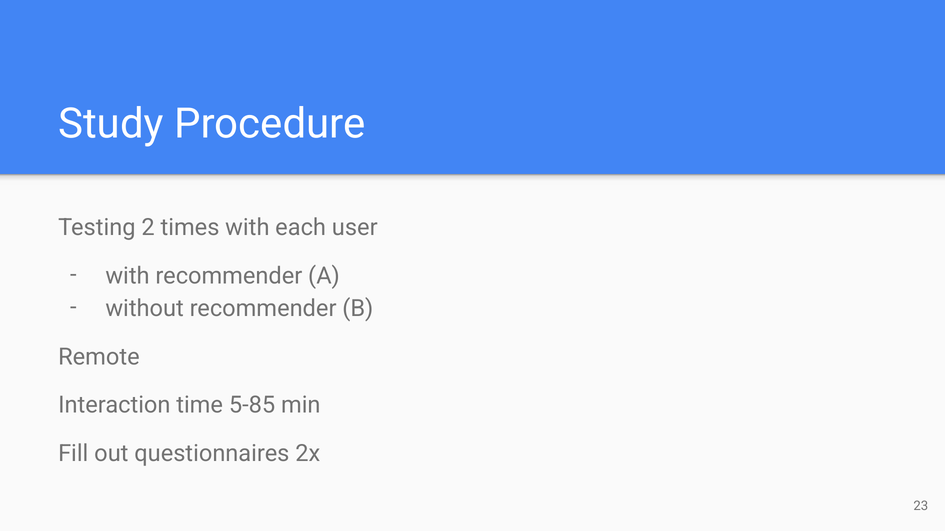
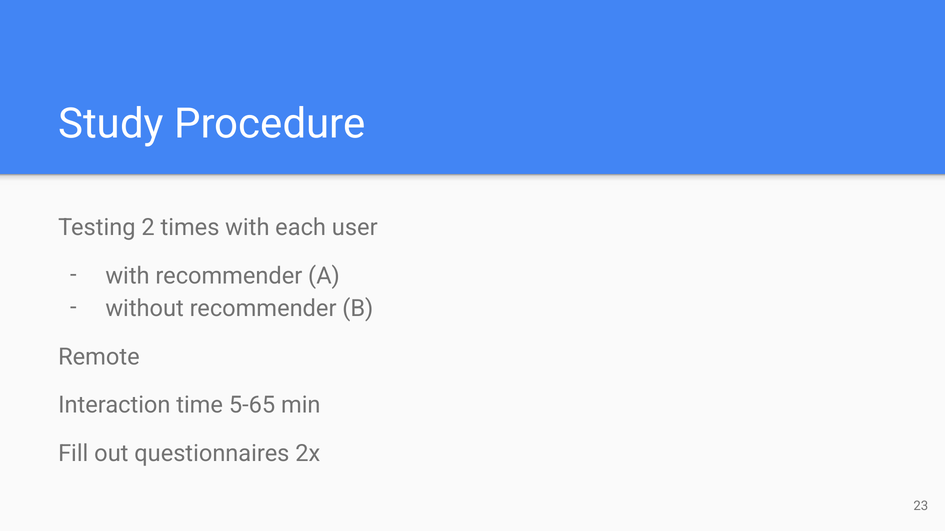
5-85: 5-85 -> 5-65
